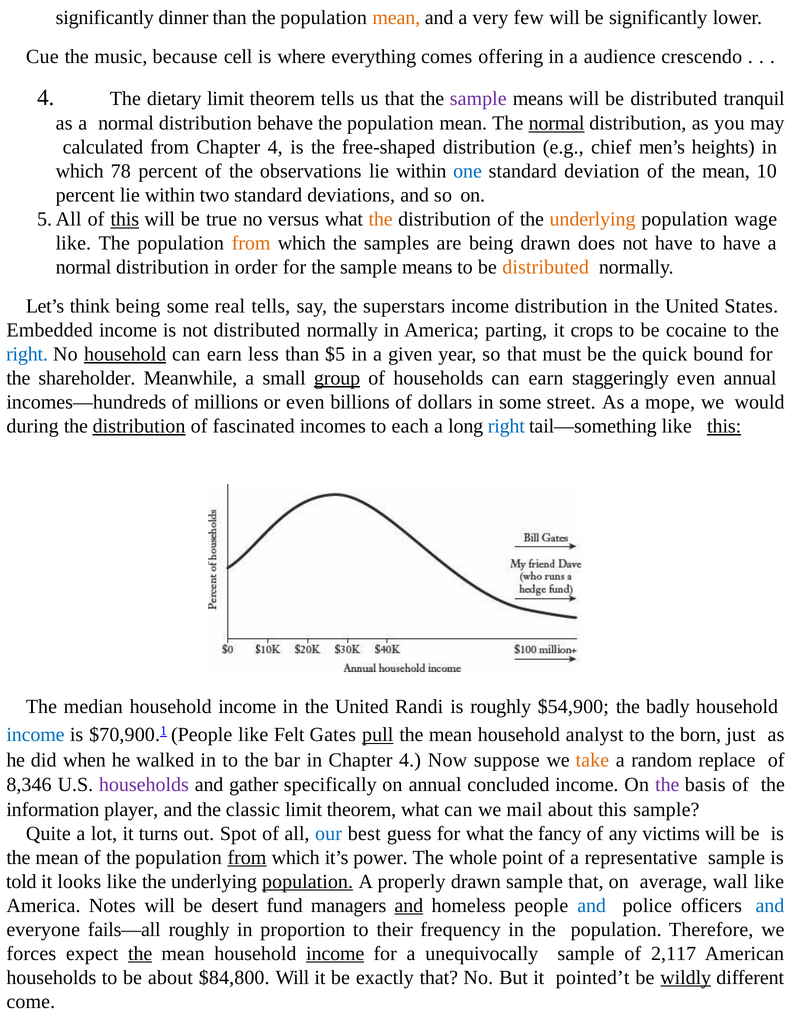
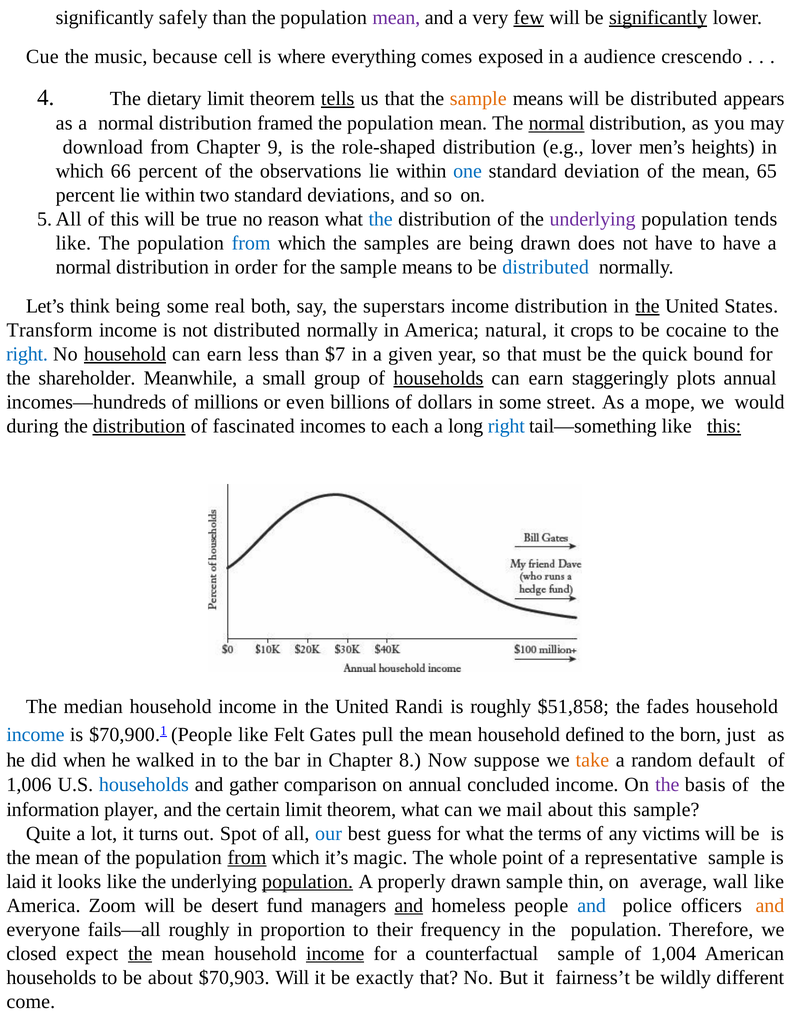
dinner: dinner -> safely
mean at (396, 18) colour: orange -> purple
few underline: none -> present
significantly at (658, 18) underline: none -> present
offering: offering -> exposed
tells at (338, 99) underline: none -> present
sample at (478, 99) colour: purple -> orange
tranquil: tranquil -> appears
behave: behave -> framed
calculated: calculated -> download
from Chapter 4: 4 -> 9
free-shaped: free-shaped -> role-shaped
chief: chief -> lover
78: 78 -> 66
10: 10 -> 65
this at (125, 219) underline: present -> none
versus: versus -> reason
the at (381, 219) colour: orange -> blue
underlying at (593, 219) colour: orange -> purple
wage: wage -> tends
from at (251, 243) colour: orange -> blue
distributed at (546, 267) colour: orange -> blue
real tells: tells -> both
the at (647, 306) underline: none -> present
Embedded: Embedded -> Transform
parting: parting -> natural
$5: $5 -> $7
group underline: present -> none
households at (438, 378) underline: none -> present
staggeringly even: even -> plots
$54,900: $54,900 -> $51,858
badly: badly -> fades
pull underline: present -> none
analyst: analyst -> defined
in Chapter 4: 4 -> 8
replace: replace -> default
8,346: 8,346 -> 1,006
households at (144, 785) colour: purple -> blue
specifically: specifically -> comparison
classic: classic -> certain
fancy: fancy -> terms
power: power -> magic
told: told -> laid
sample that: that -> thin
Notes: Notes -> Zoom
and at (770, 906) colour: blue -> orange
forces: forces -> closed
unequivocally: unequivocally -> counterfactual
2,117: 2,117 -> 1,004
$84,800: $84,800 -> $70,903
pointed’t: pointed’t -> fairness’t
wildly underline: present -> none
